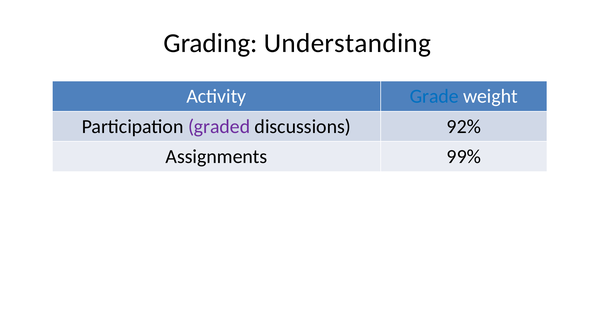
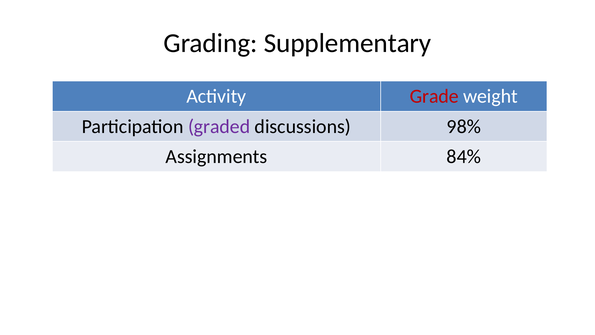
Understanding: Understanding -> Supplementary
Grade colour: blue -> red
92%: 92% -> 98%
99%: 99% -> 84%
